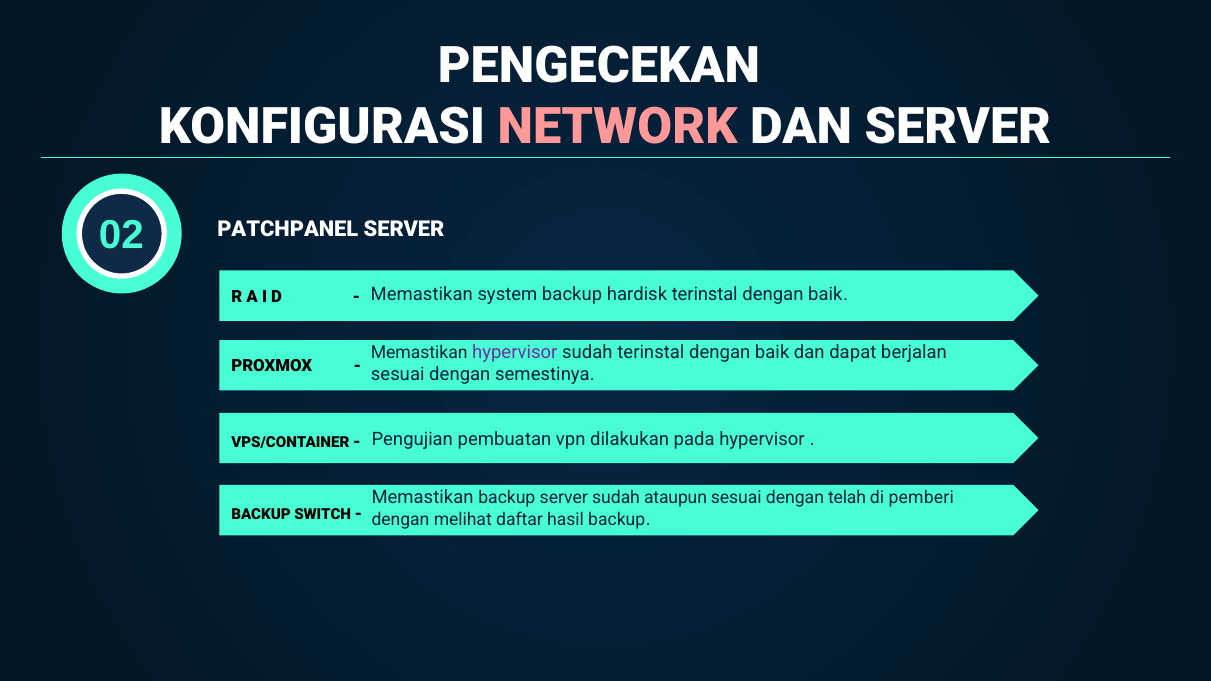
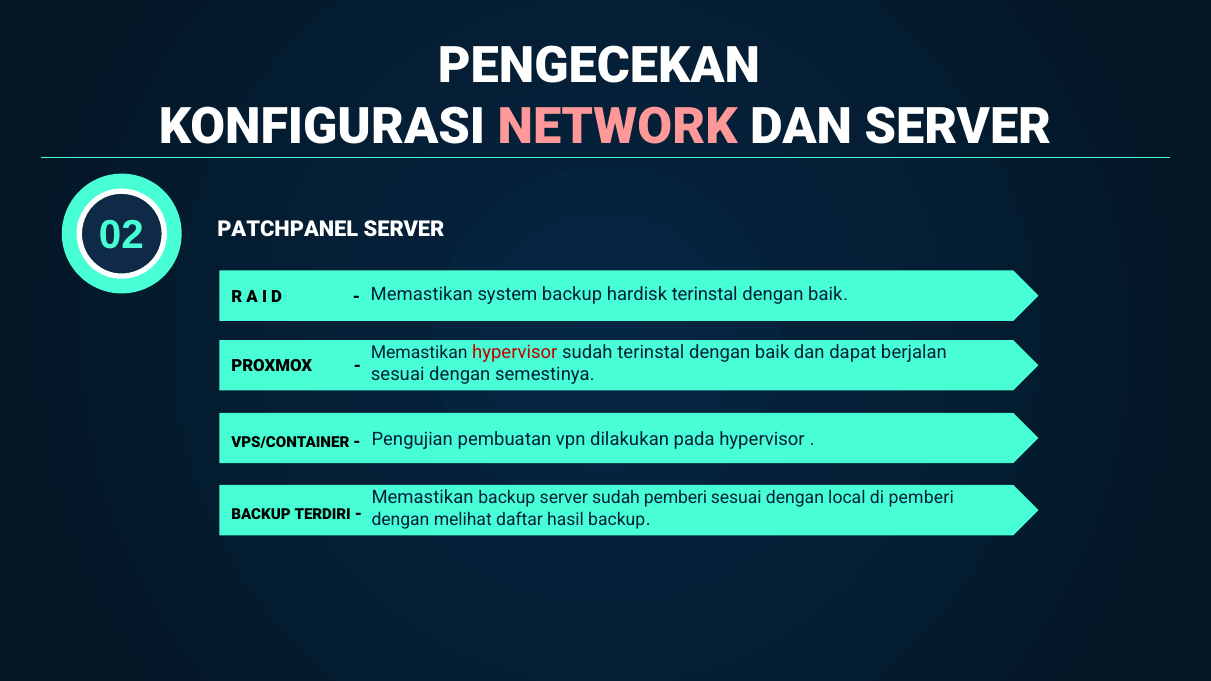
hypervisor at (515, 353) colour: purple -> red
sudah ataupun: ataupun -> pemberi
telah: telah -> local
SWITCH: SWITCH -> TERDIRI
